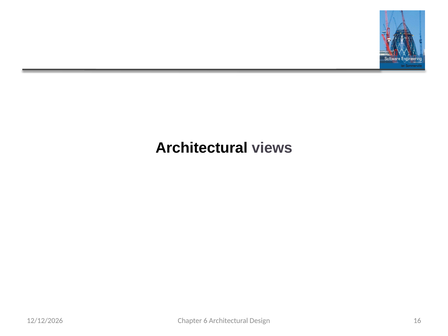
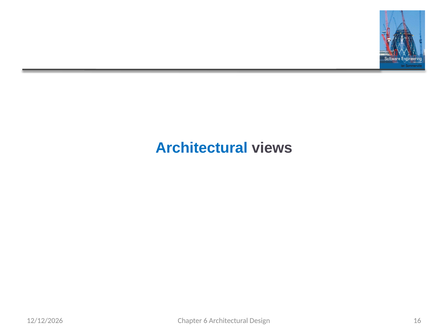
Architectural at (202, 148) colour: black -> blue
